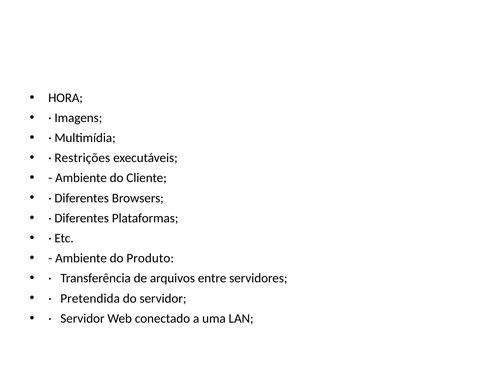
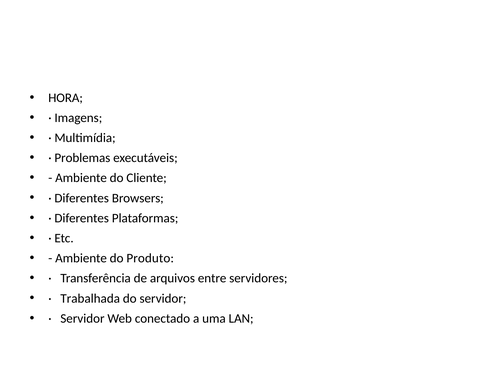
Restrições: Restrições -> Problemas
Pretendida: Pretendida -> Trabalhada
